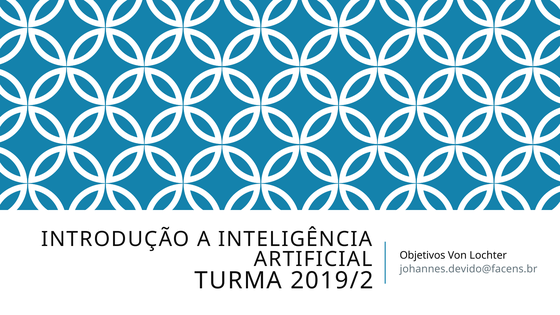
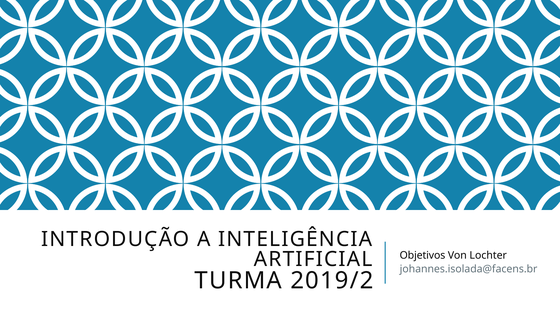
johannes.devido@facens.br: johannes.devido@facens.br -> johannes.isolada@facens.br
